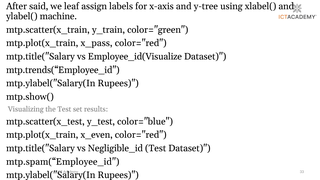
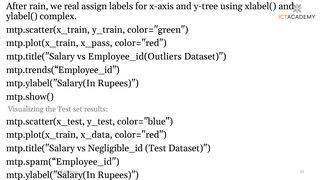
said: said -> rain
leaf: leaf -> real
machine: machine -> complex
Employee_id(Visualize: Employee_id(Visualize -> Employee_id(Outliers
x_even: x_even -> x_data
